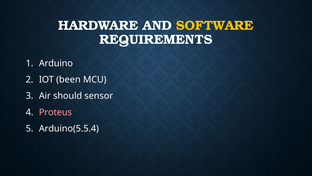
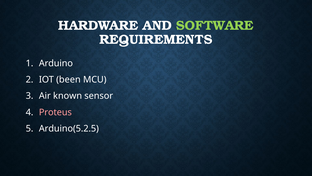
SOFTWARE colour: yellow -> light green
should: should -> known
Arduino(5.5.4: Arduino(5.5.4 -> Arduino(5.2.5
